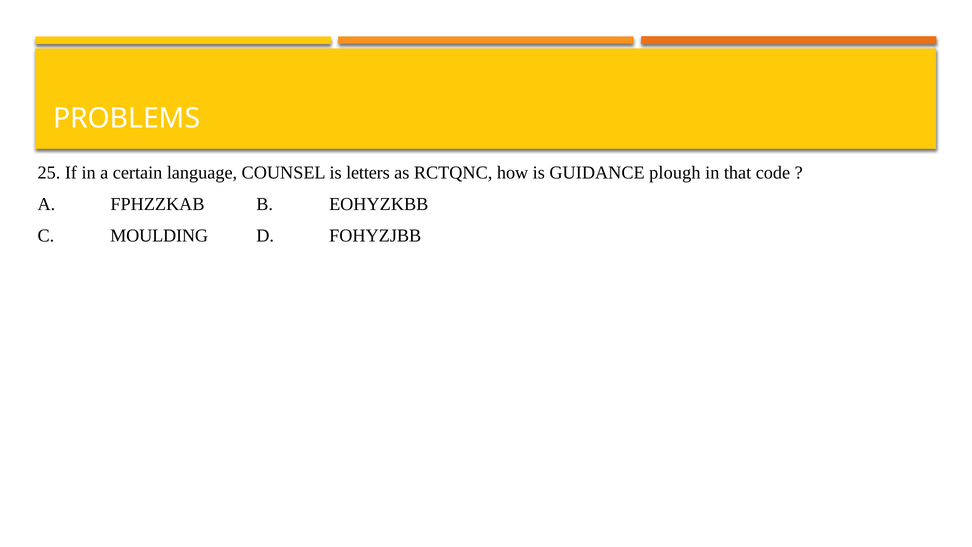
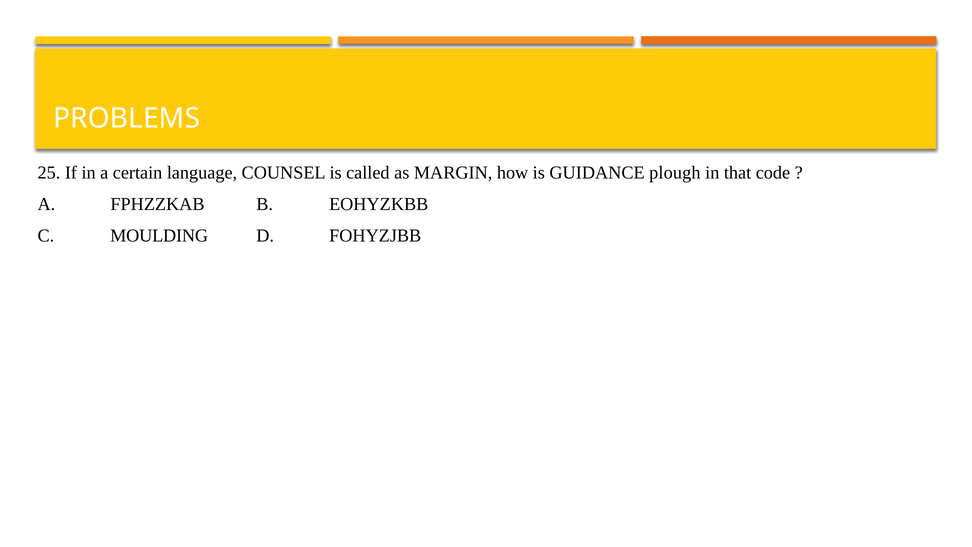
letters: letters -> called
RCTQNC: RCTQNC -> MARGIN
